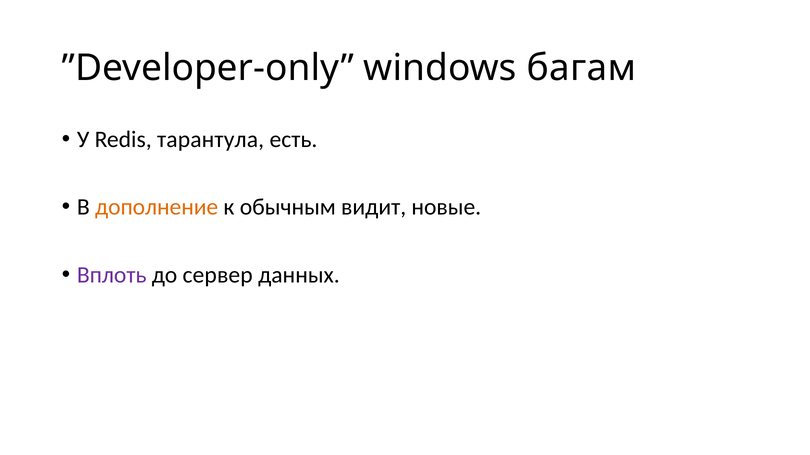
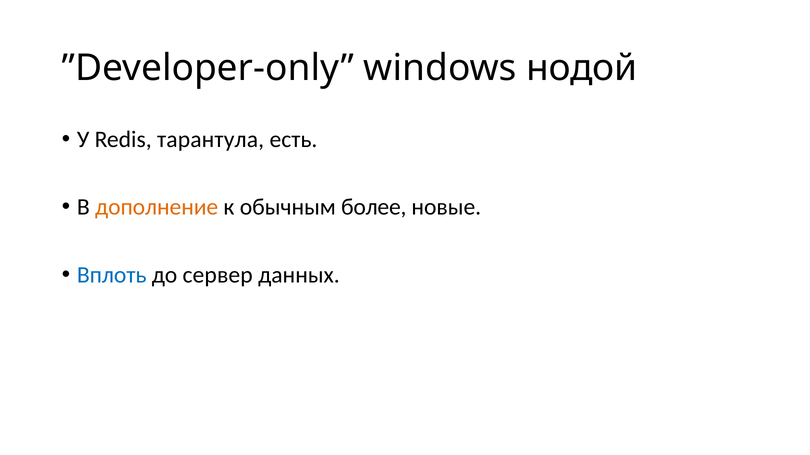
багам: багам -> нодой
видит: видит -> более
Вплоть colour: purple -> blue
